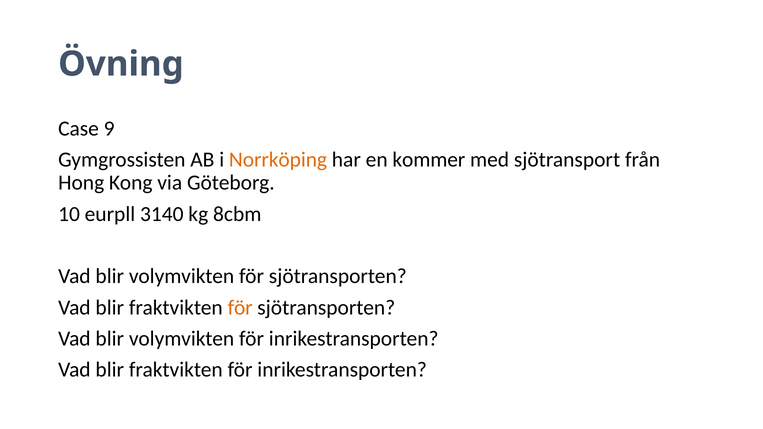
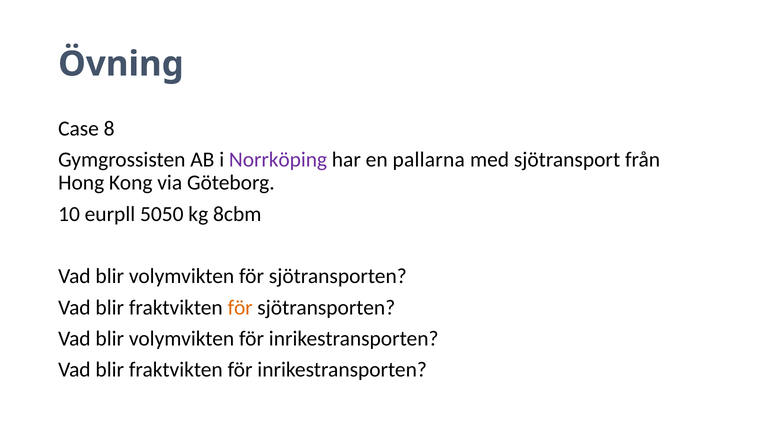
9: 9 -> 8
Norrköping colour: orange -> purple
kommer: kommer -> pallarna
3140: 3140 -> 5050
